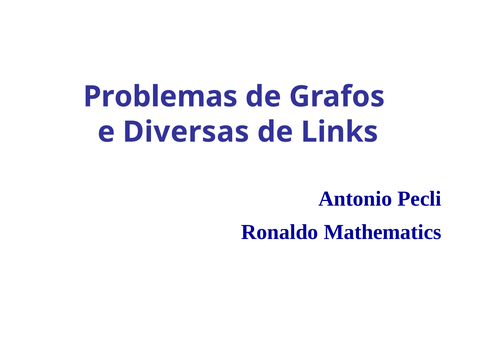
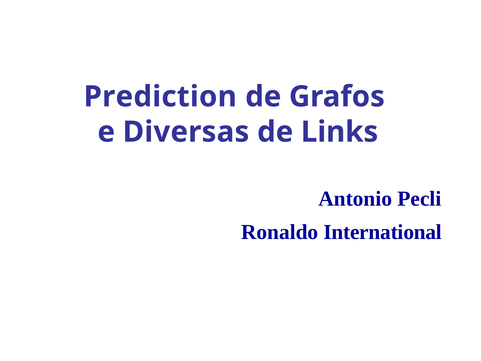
Problemas: Problemas -> Prediction
Mathematics: Mathematics -> International
